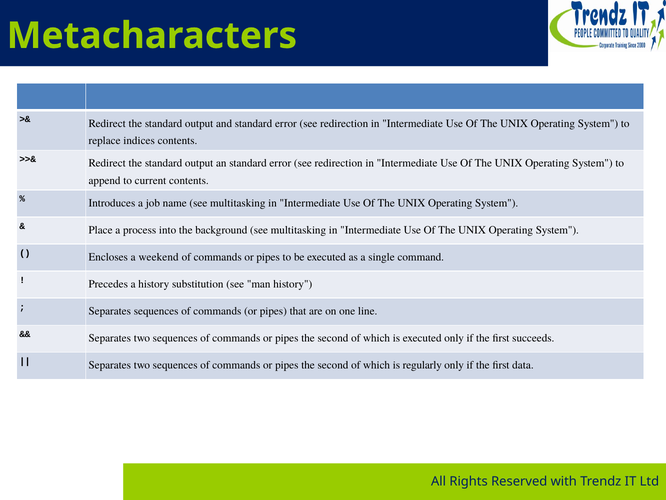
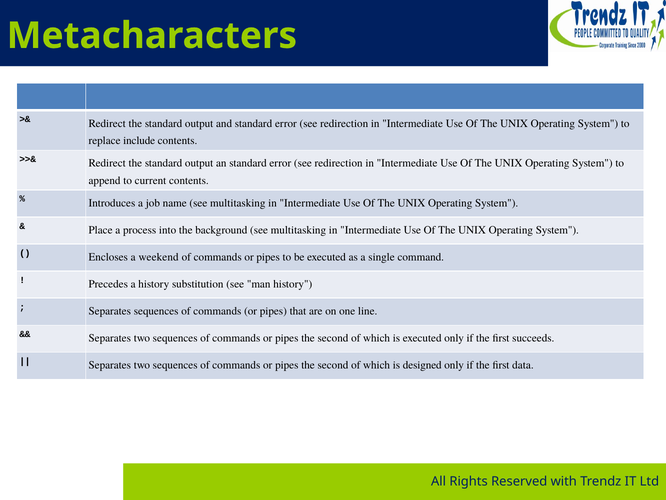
indices: indices -> include
regularly: regularly -> designed
